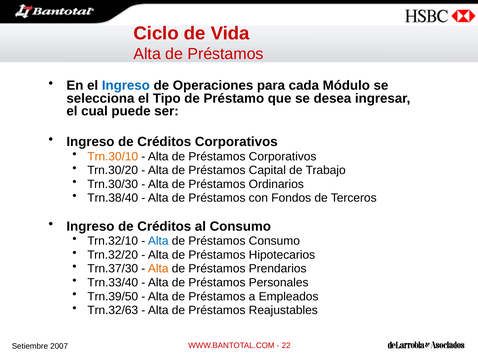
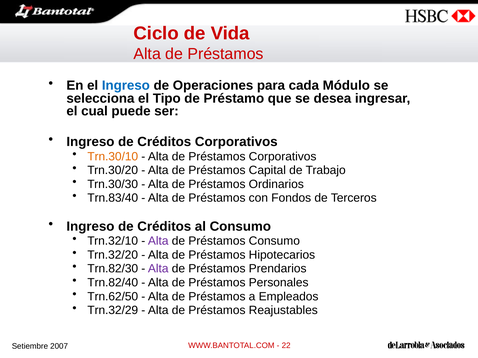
Trn.38/40: Trn.38/40 -> Trn.83/40
Alta at (158, 241) colour: blue -> purple
Trn.37/30: Trn.37/30 -> Trn.82/30
Alta at (158, 269) colour: orange -> purple
Trn.33/40: Trn.33/40 -> Trn.82/40
Trn.39/50: Trn.39/50 -> Trn.62/50
Trn.32/63: Trn.32/63 -> Trn.32/29
